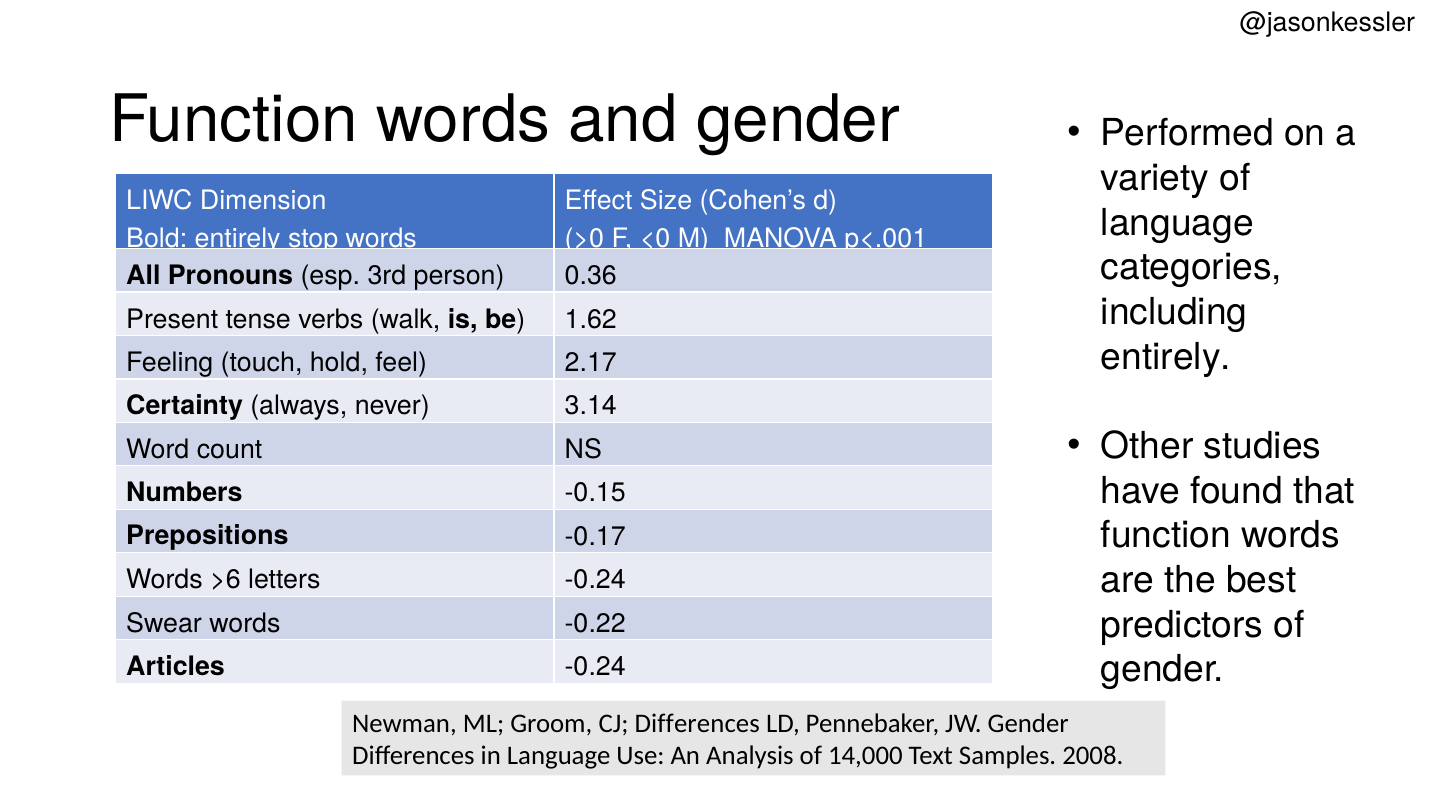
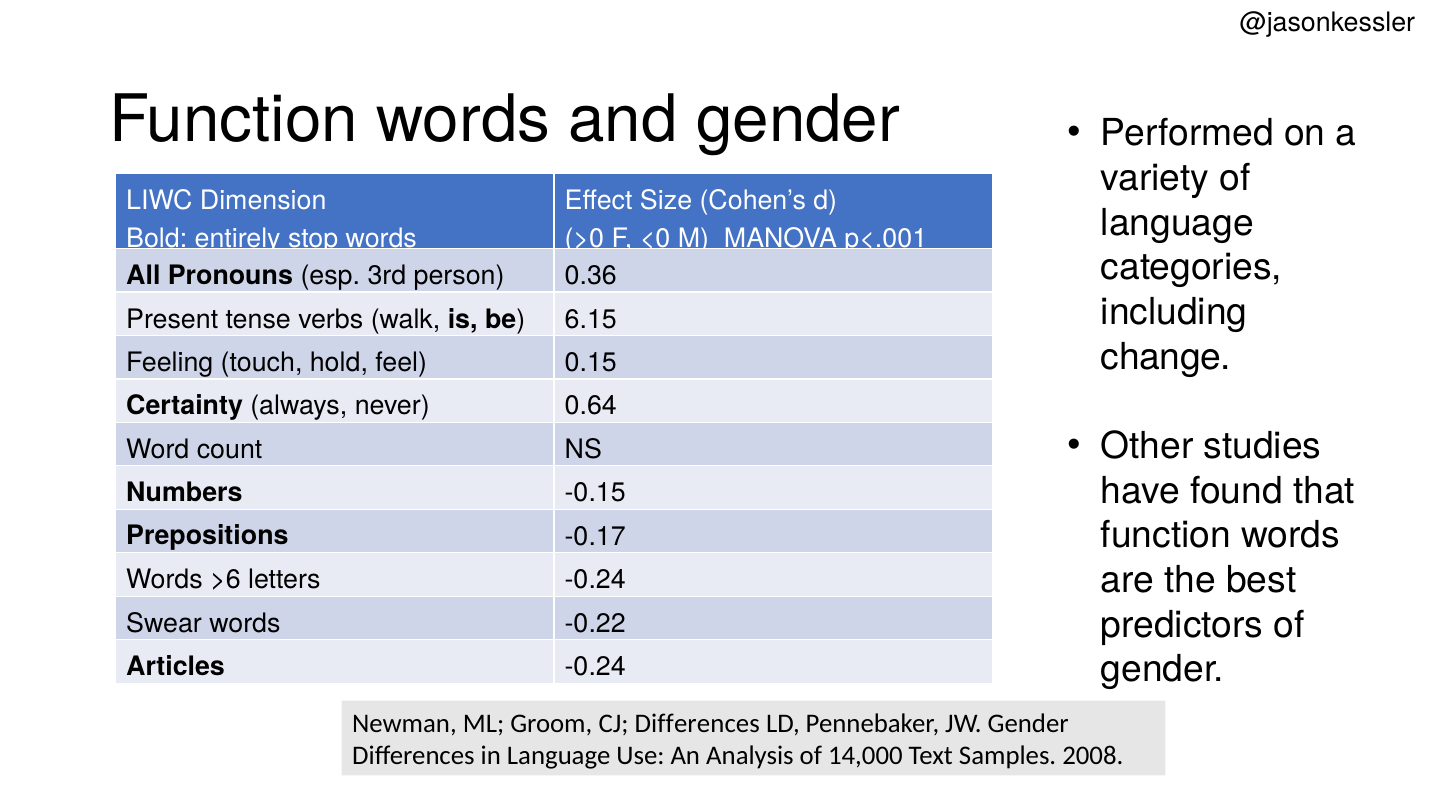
1.62: 1.62 -> 6.15
entirely at (1166, 357): entirely -> change
2.17: 2.17 -> 0.15
3.14: 3.14 -> 0.64
